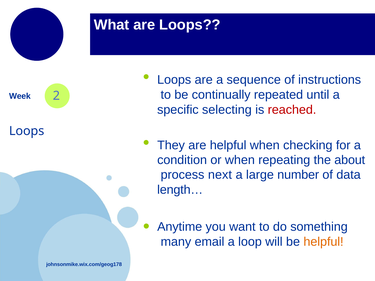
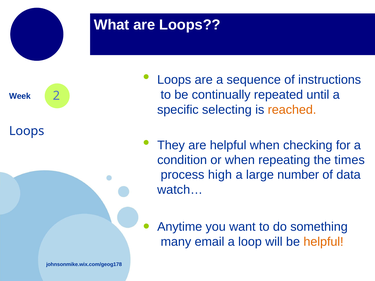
reached colour: red -> orange
about: about -> times
next: next -> high
length…: length… -> watch…
